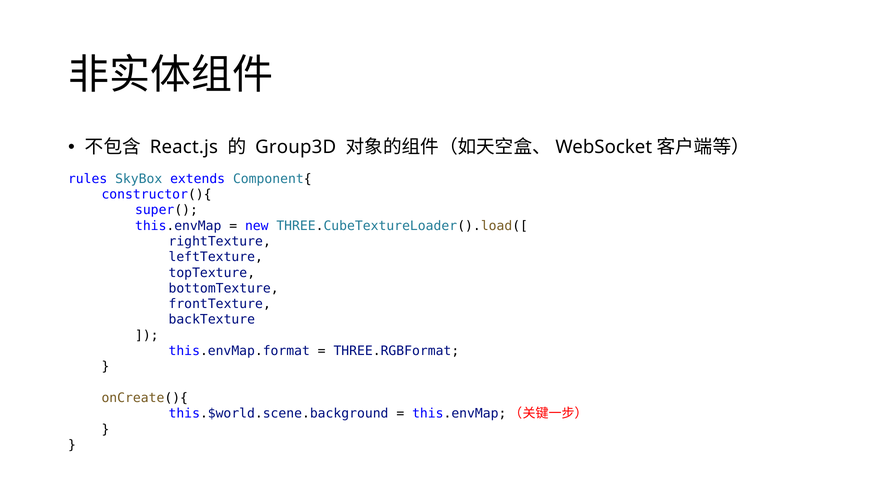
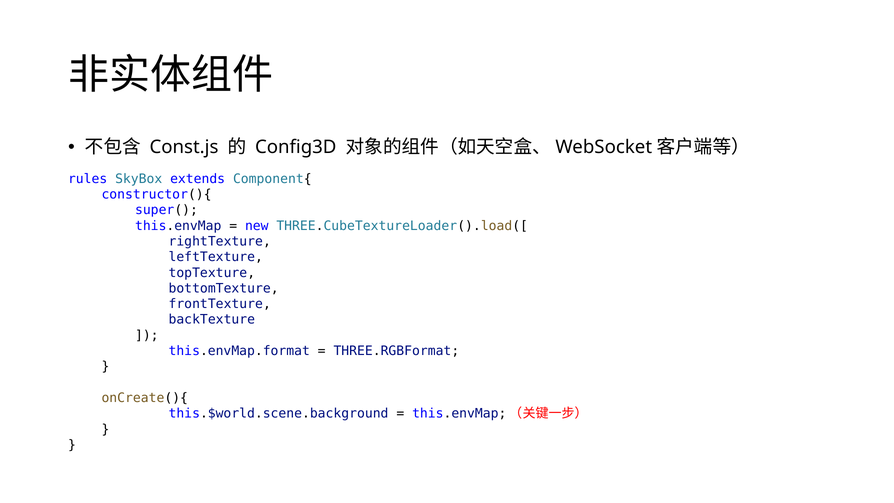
React.js: React.js -> Const.js
Group3D: Group3D -> Config3D
